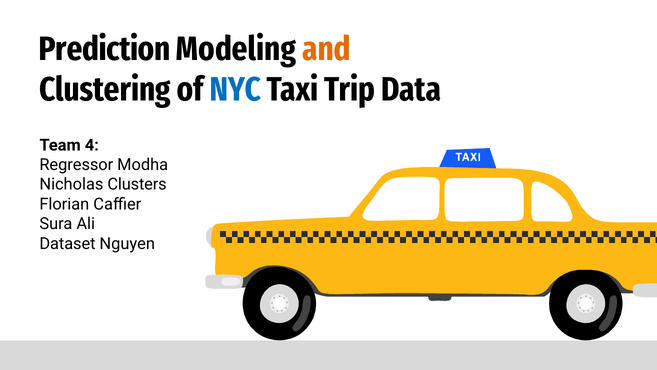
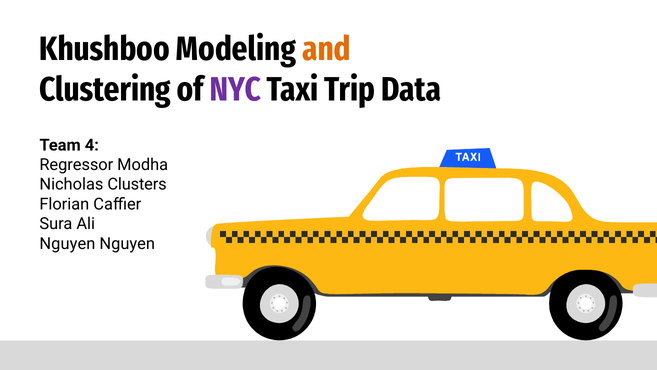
Prediction: Prediction -> Khushboo
NYC colour: blue -> purple
Dataset at (67, 243): Dataset -> Nguyen
